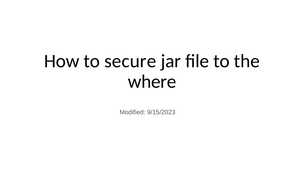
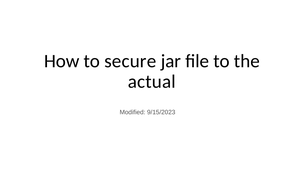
where: where -> actual
